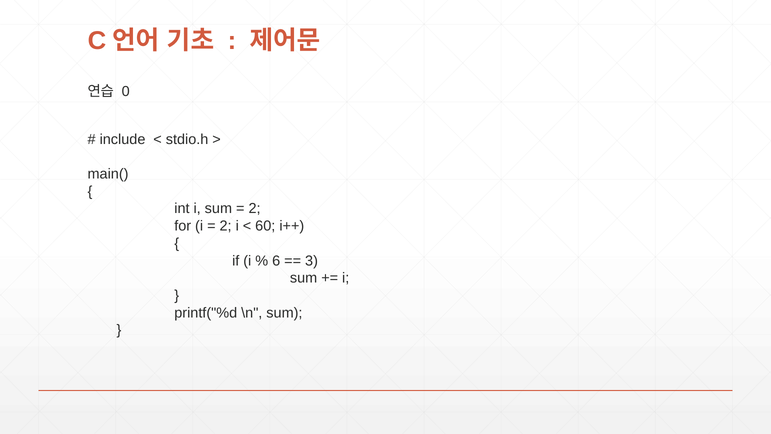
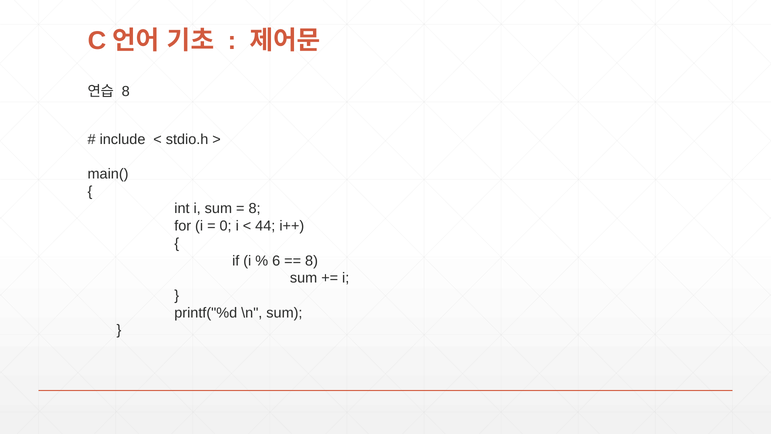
0 at (126, 91): 0 -> 8
2 at (255, 209): 2 -> 8
2 at (226, 226): 2 -> 0
60: 60 -> 44
3 at (312, 261): 3 -> 8
